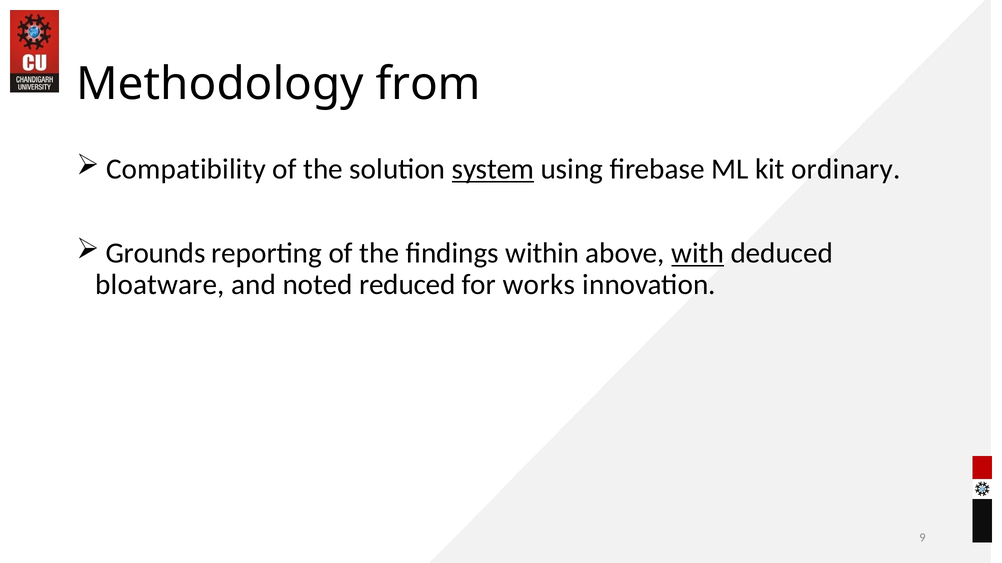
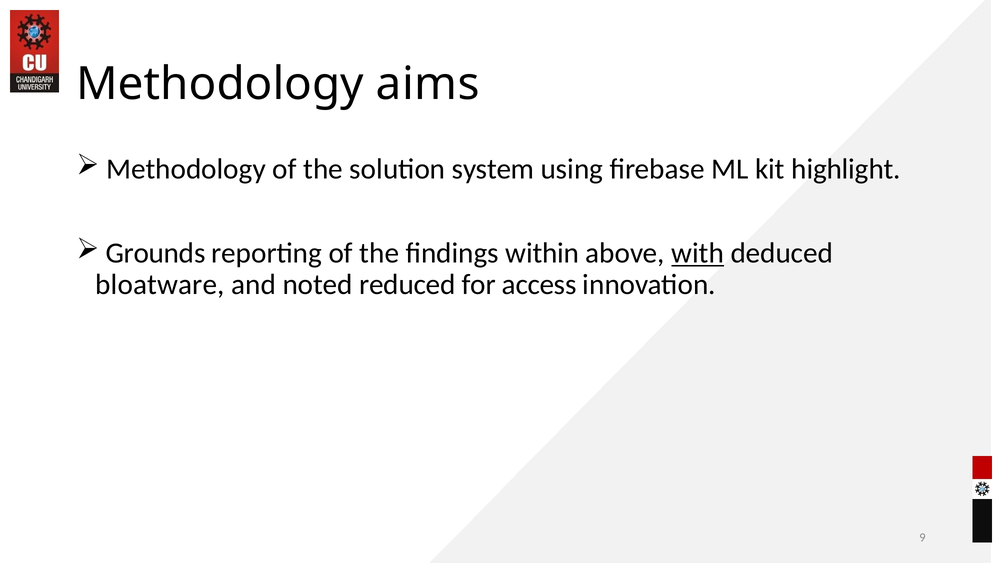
from: from -> aims
Compatibility at (186, 169): Compatibility -> Methodology
system underline: present -> none
ordinary: ordinary -> highlight
works: works -> access
